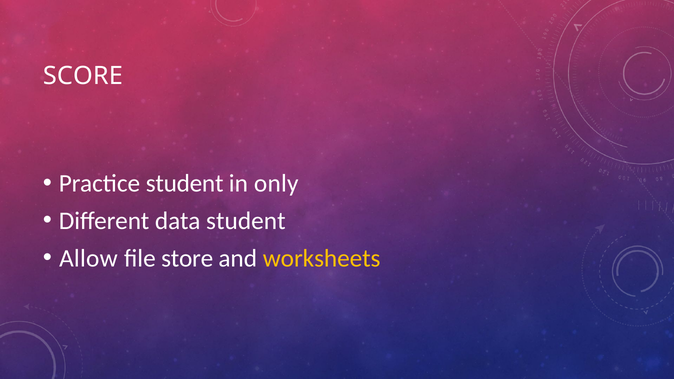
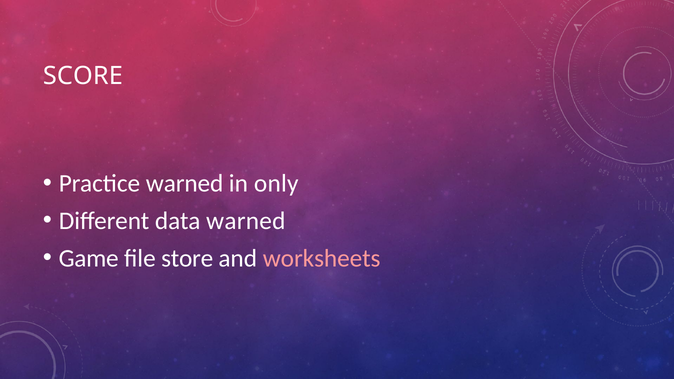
Practice student: student -> warned
data student: student -> warned
Allow: Allow -> Game
worksheets colour: yellow -> pink
